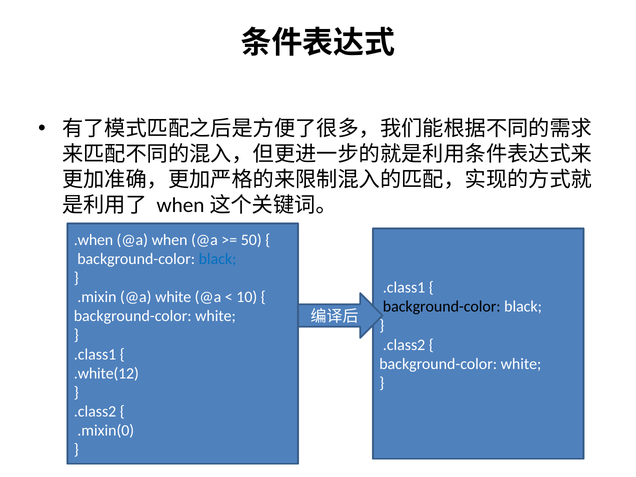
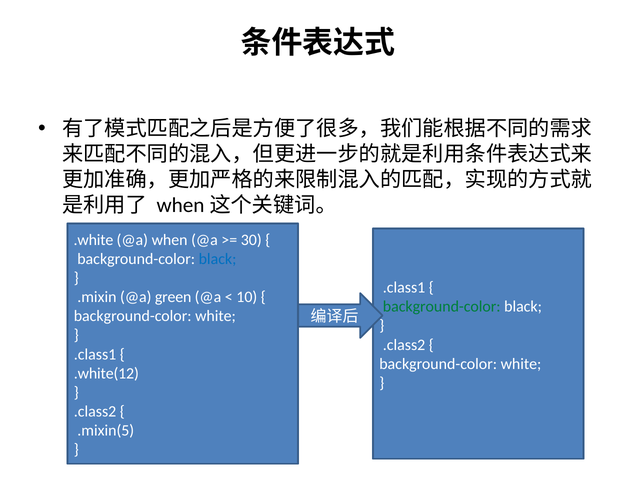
.when: .when -> .white
50: 50 -> 30
@a white: white -> green
background-color at (442, 307) colour: black -> green
.mixin(0: .mixin(0 -> .mixin(5
